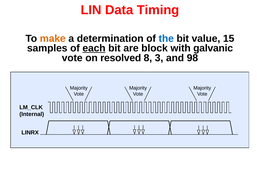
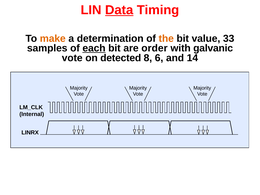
Data underline: none -> present
the colour: blue -> orange
15: 15 -> 33
block: block -> order
resolved: resolved -> detected
3: 3 -> 6
98: 98 -> 14
